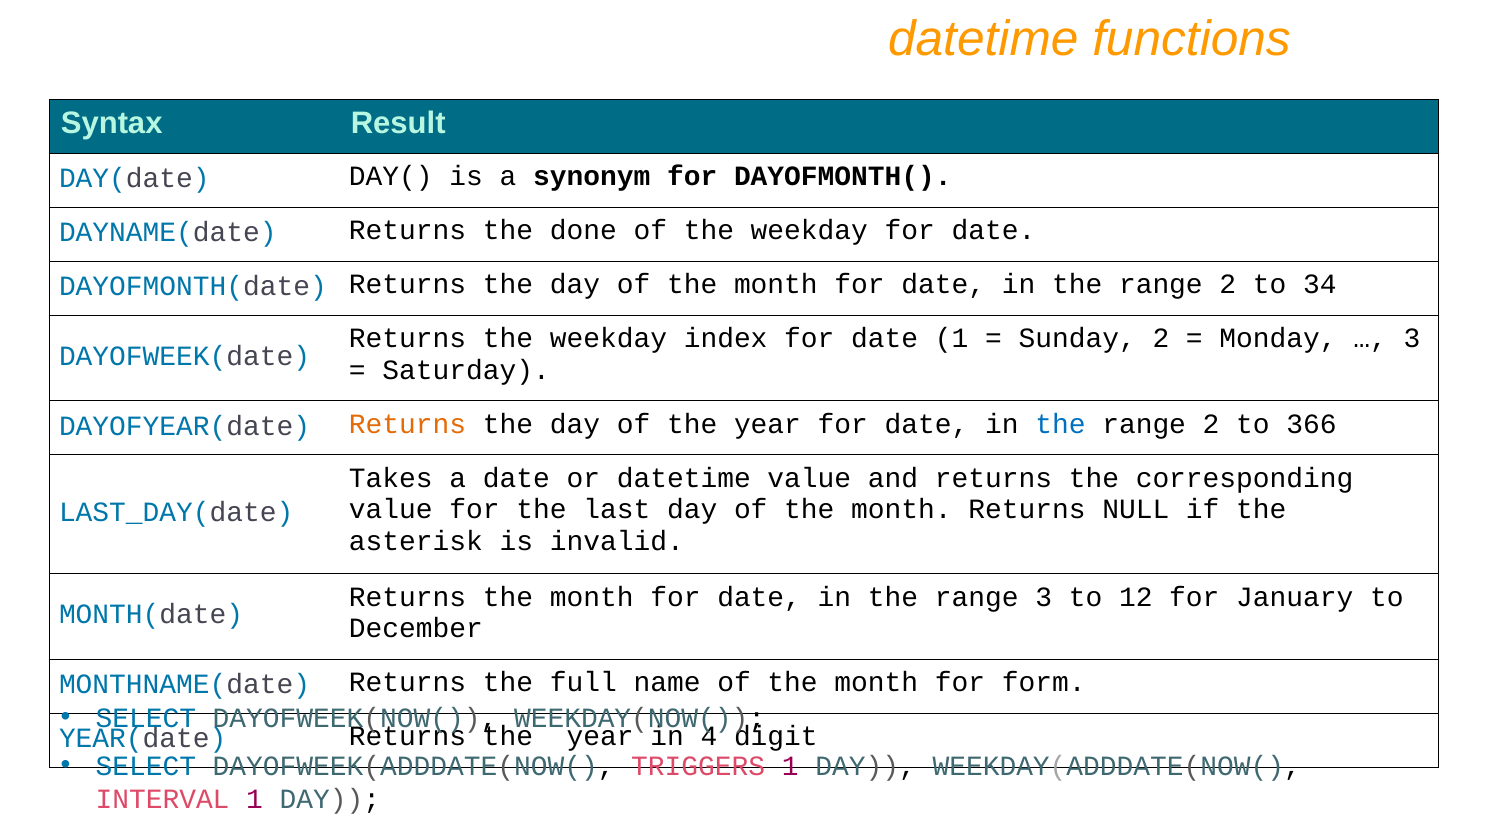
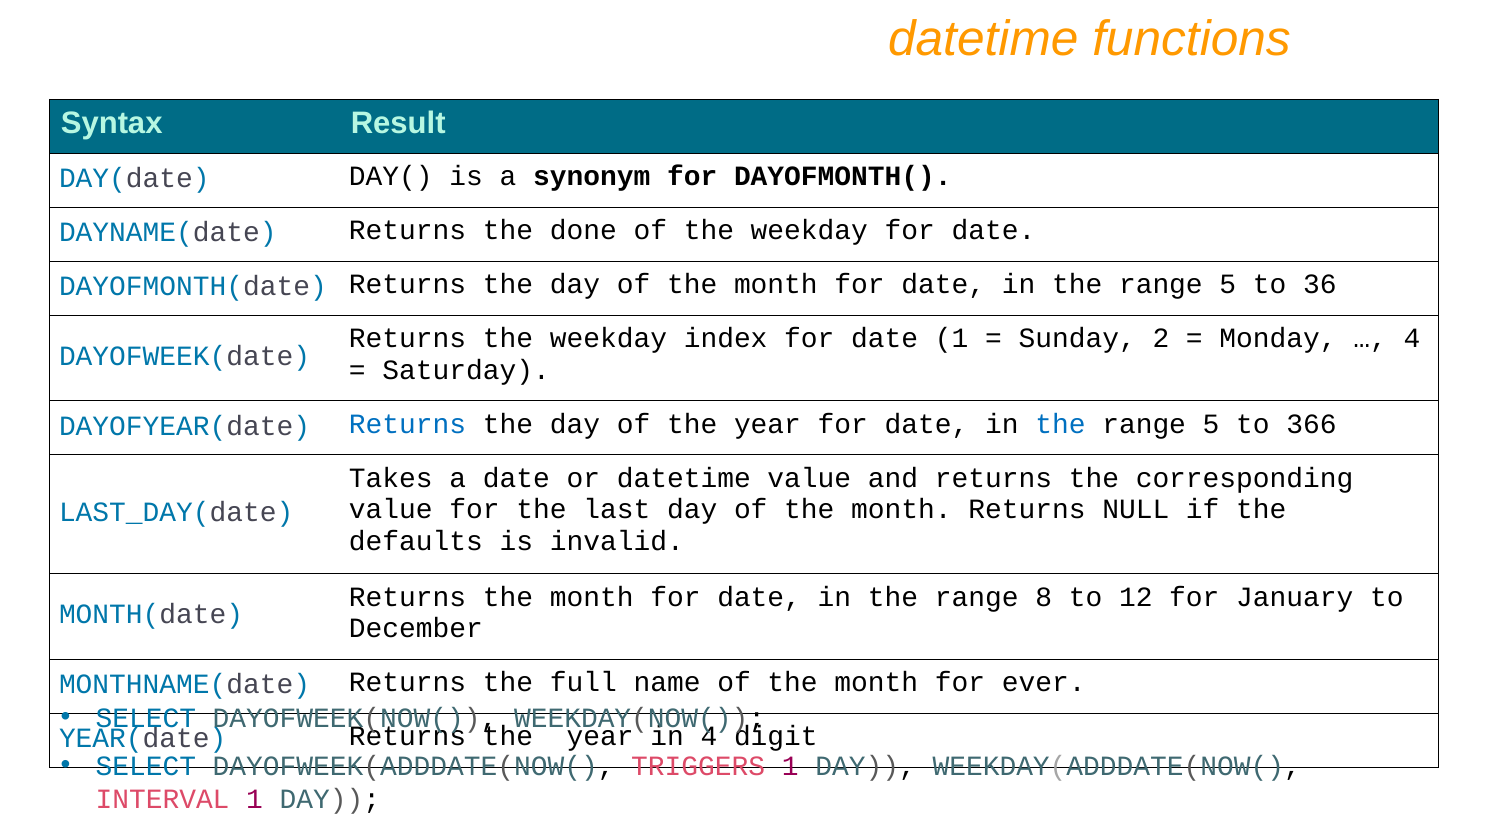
2 at (1228, 285): 2 -> 5
34: 34 -> 36
3 at (1412, 339): 3 -> 4
Returns at (408, 424) colour: orange -> blue
2 at (1211, 424): 2 -> 5
asterisk: asterisk -> defaults
range 3: 3 -> 8
form: form -> ever
